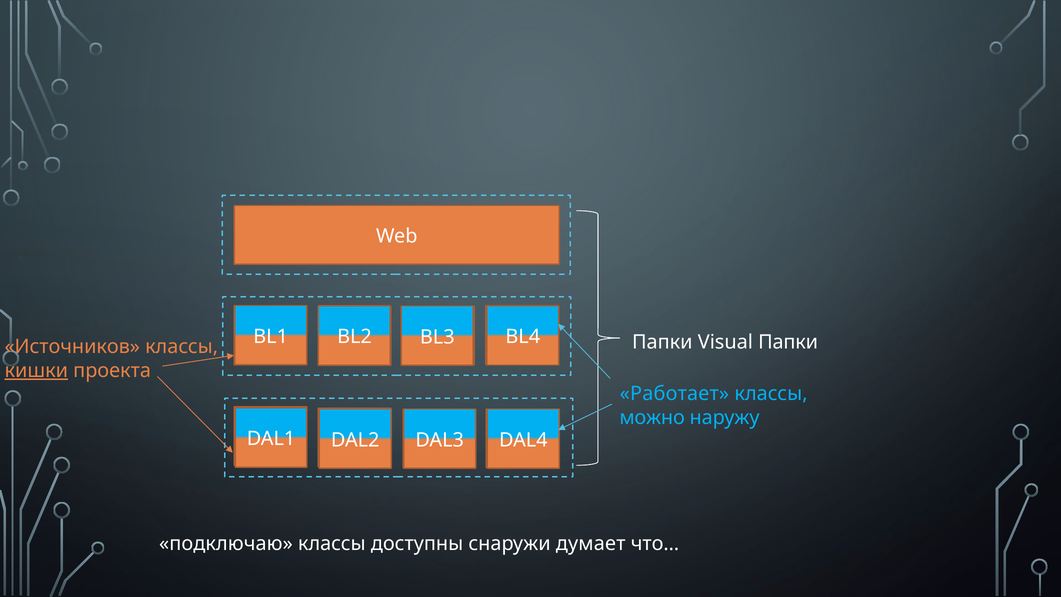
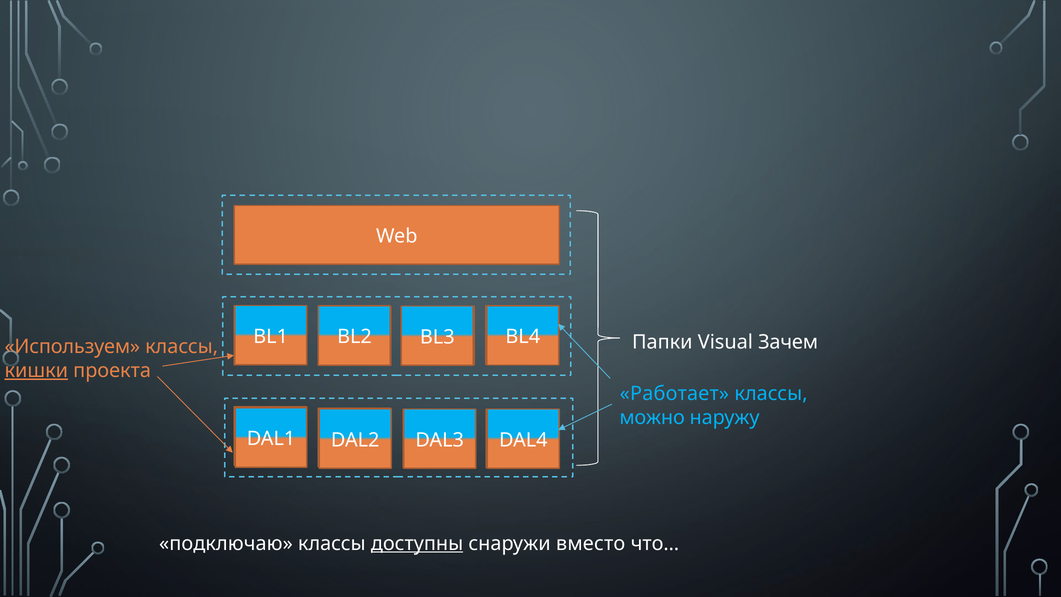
Visual Папки: Папки -> Зачем
Источников: Источников -> Используем
доступны underline: none -> present
думает: думает -> вместо
